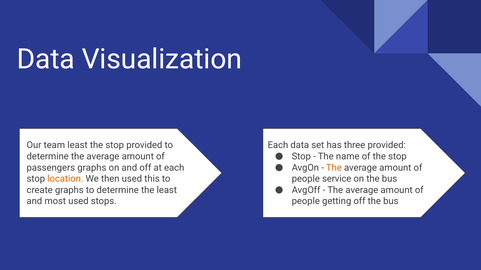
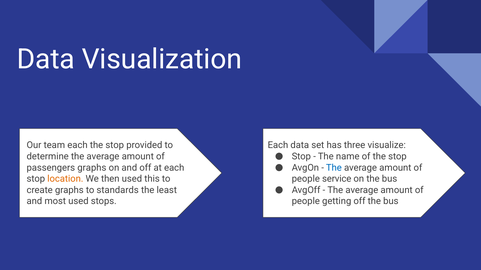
team least: least -> each
three provided: provided -> visualize
The at (334, 168) colour: orange -> blue
graphs to determine: determine -> standards
